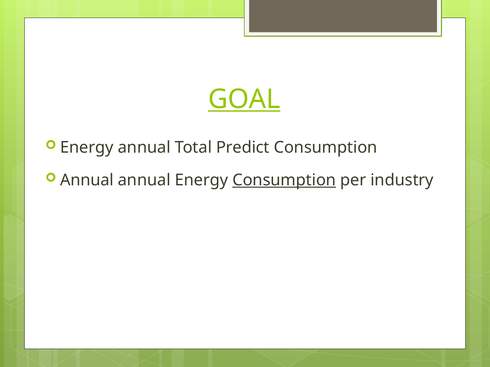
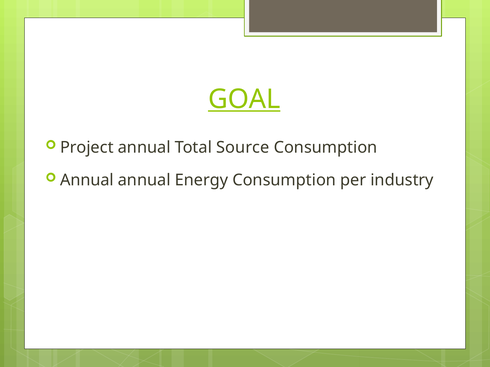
Energy at (87, 148): Energy -> Project
Predict: Predict -> Source
Consumption at (284, 180) underline: present -> none
